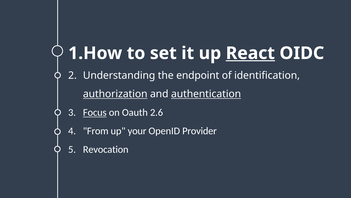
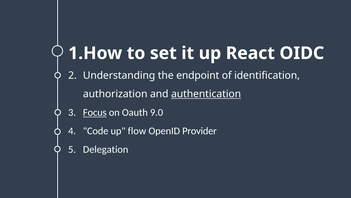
React underline: present -> none
authorization underline: present -> none
2.6: 2.6 -> 9.0
From: From -> Code
your: your -> flow
Revocation: Revocation -> Delegation
